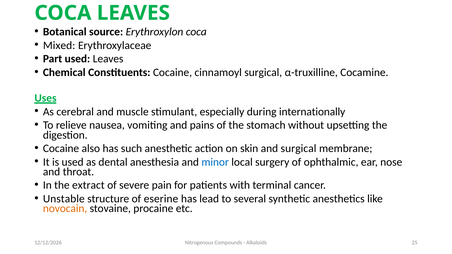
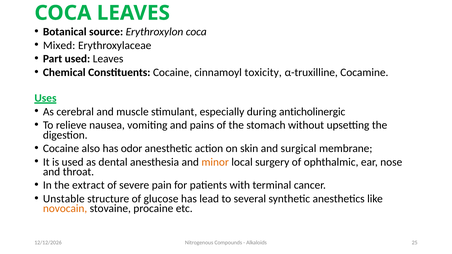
cinnamoyl surgical: surgical -> toxicity
internationally: internationally -> anticholinergic
such: such -> odor
minor colour: blue -> orange
eserine: eserine -> glucose
